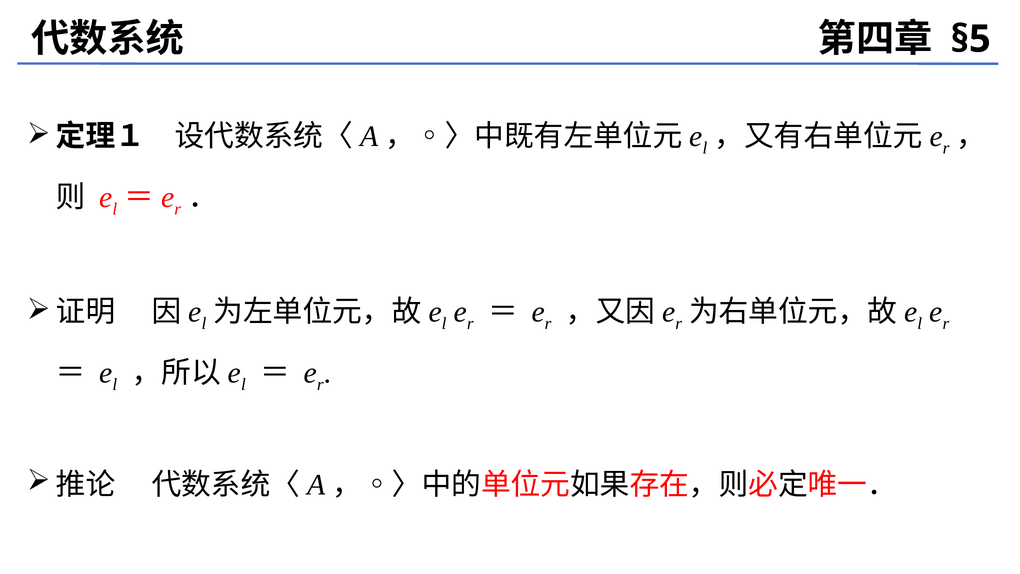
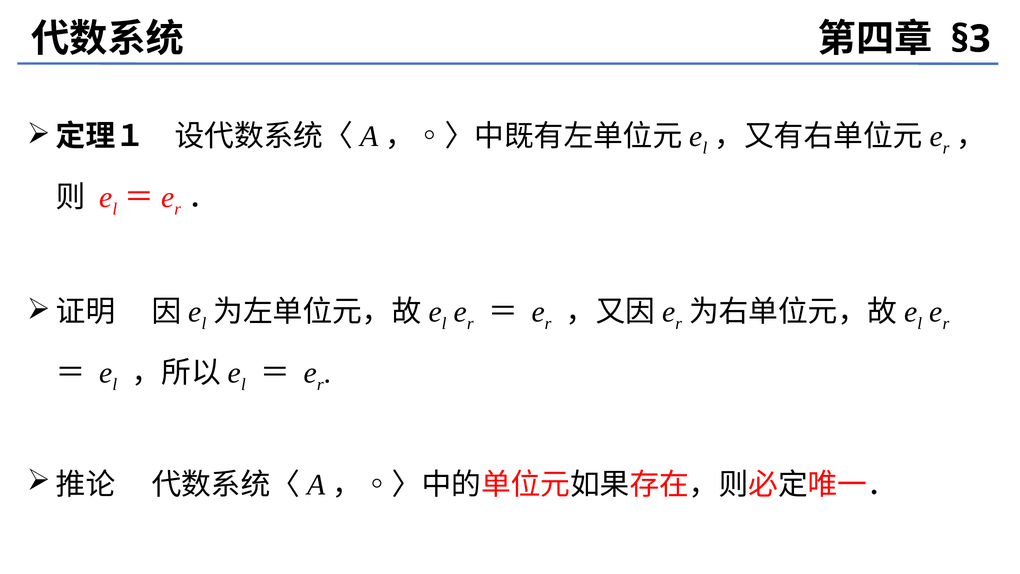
§5: §5 -> §3
